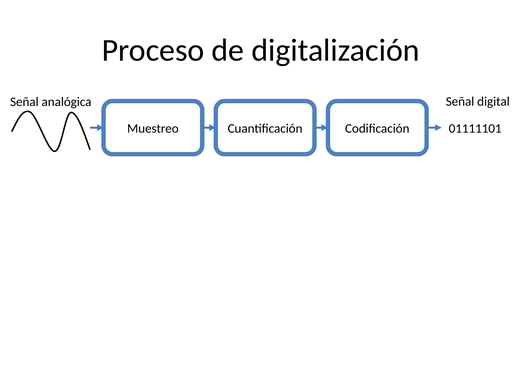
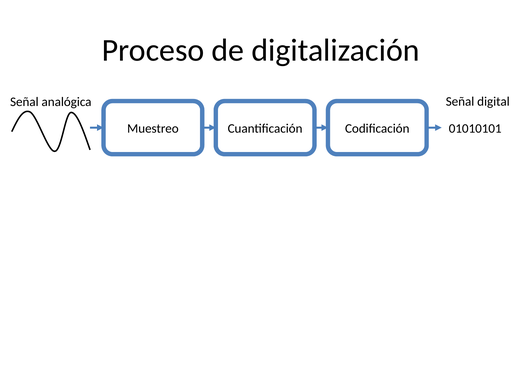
01111101: 01111101 -> 01010101
